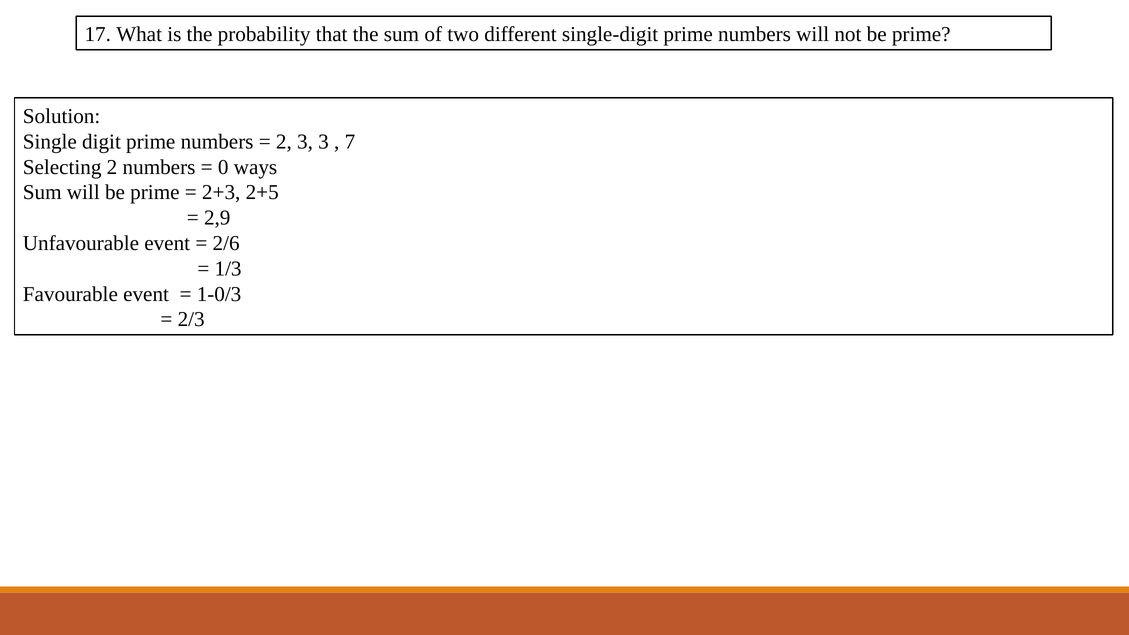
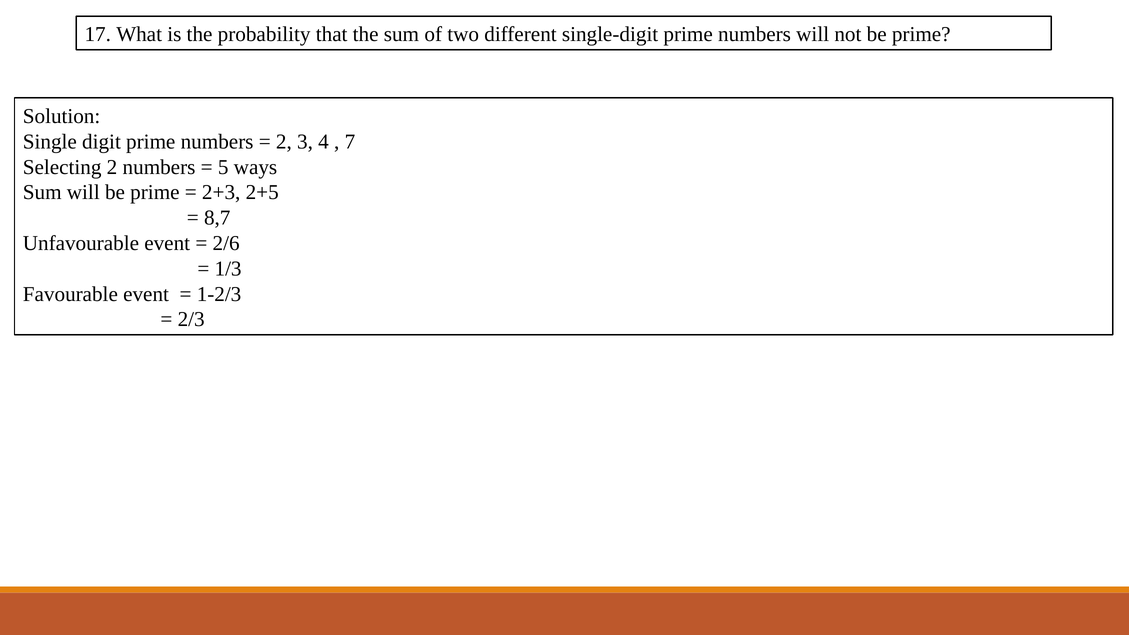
3 3: 3 -> 4
0: 0 -> 5
2,9: 2,9 -> 8,7
1-0/3: 1-0/3 -> 1-2/3
